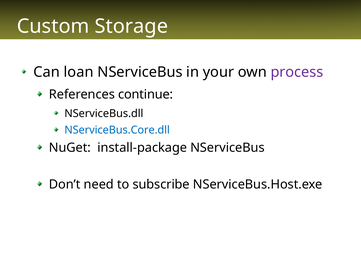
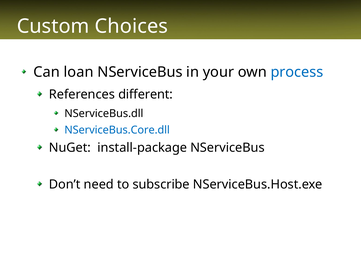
Storage: Storage -> Choices
process colour: purple -> blue
continue: continue -> different
